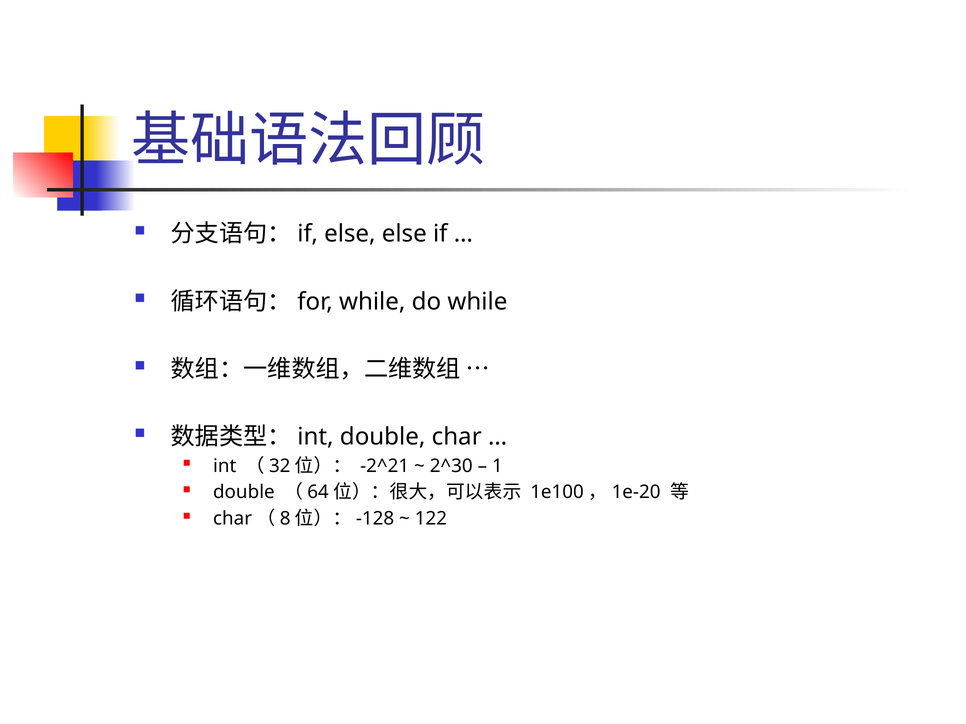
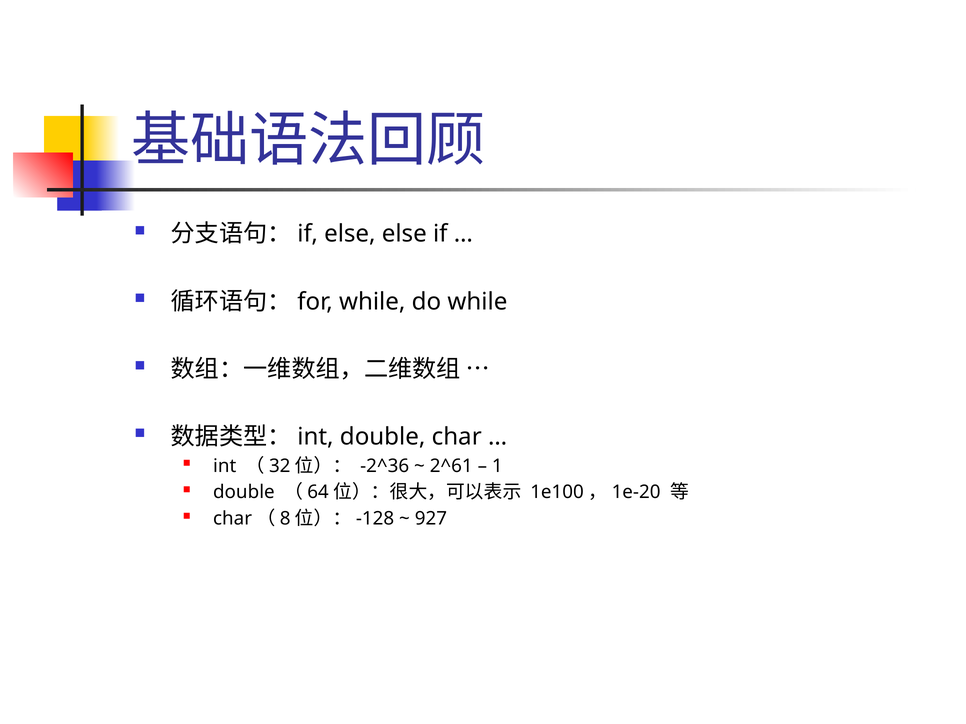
-2^21: -2^21 -> -2^36
2^30: 2^30 -> 2^61
122: 122 -> 927
